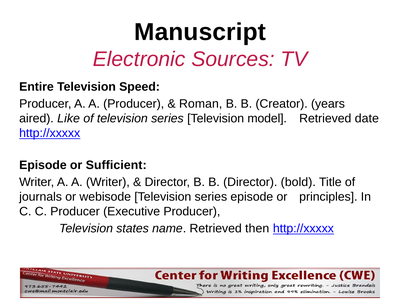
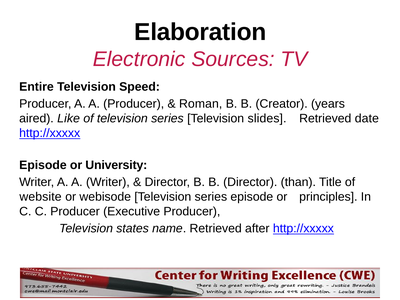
Manuscript: Manuscript -> Elaboration
model: model -> slides
Sufficient: Sufficient -> University
bold: bold -> than
journals: journals -> website
then: then -> after
